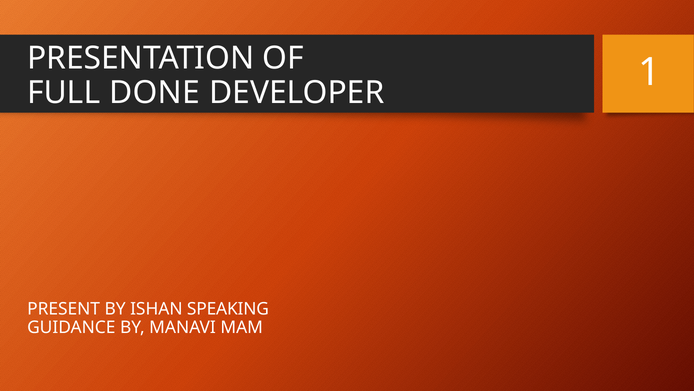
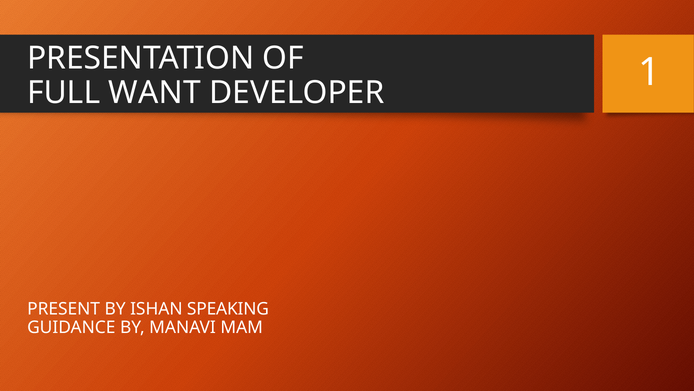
DONE: DONE -> WANT
